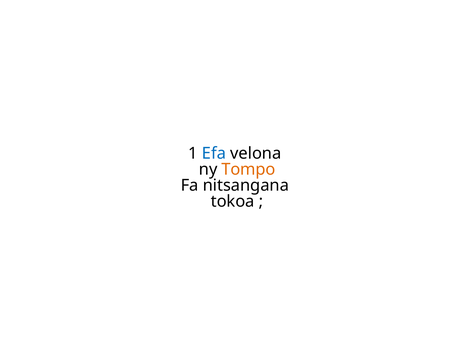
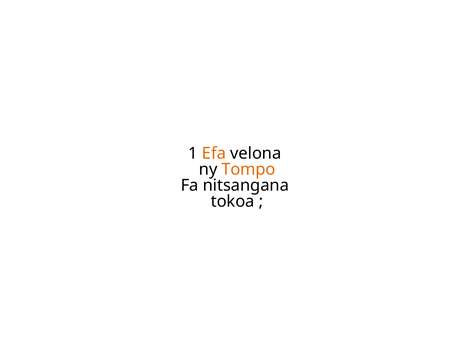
Efa colour: blue -> orange
